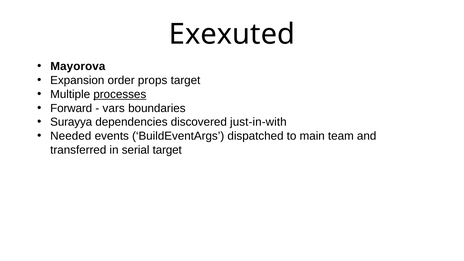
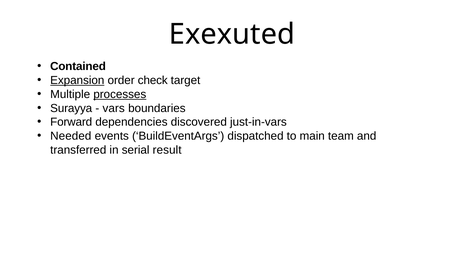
Mayorova: Mayorova -> Contained
Expansion underline: none -> present
props: props -> check
Forward: Forward -> Surayya
Surayya: Surayya -> Forward
just-in-with: just-in-with -> just-in-vars
serial target: target -> result
